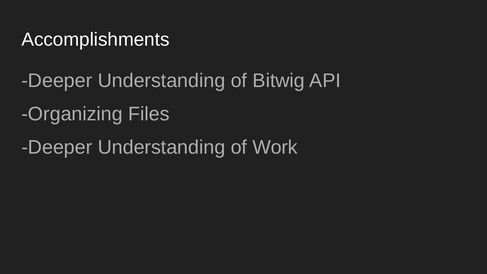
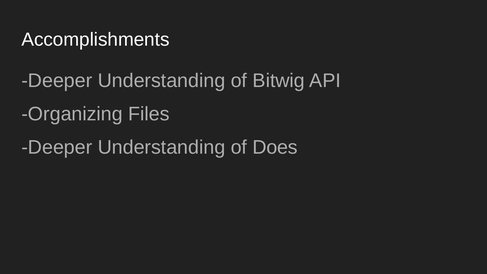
Work: Work -> Does
